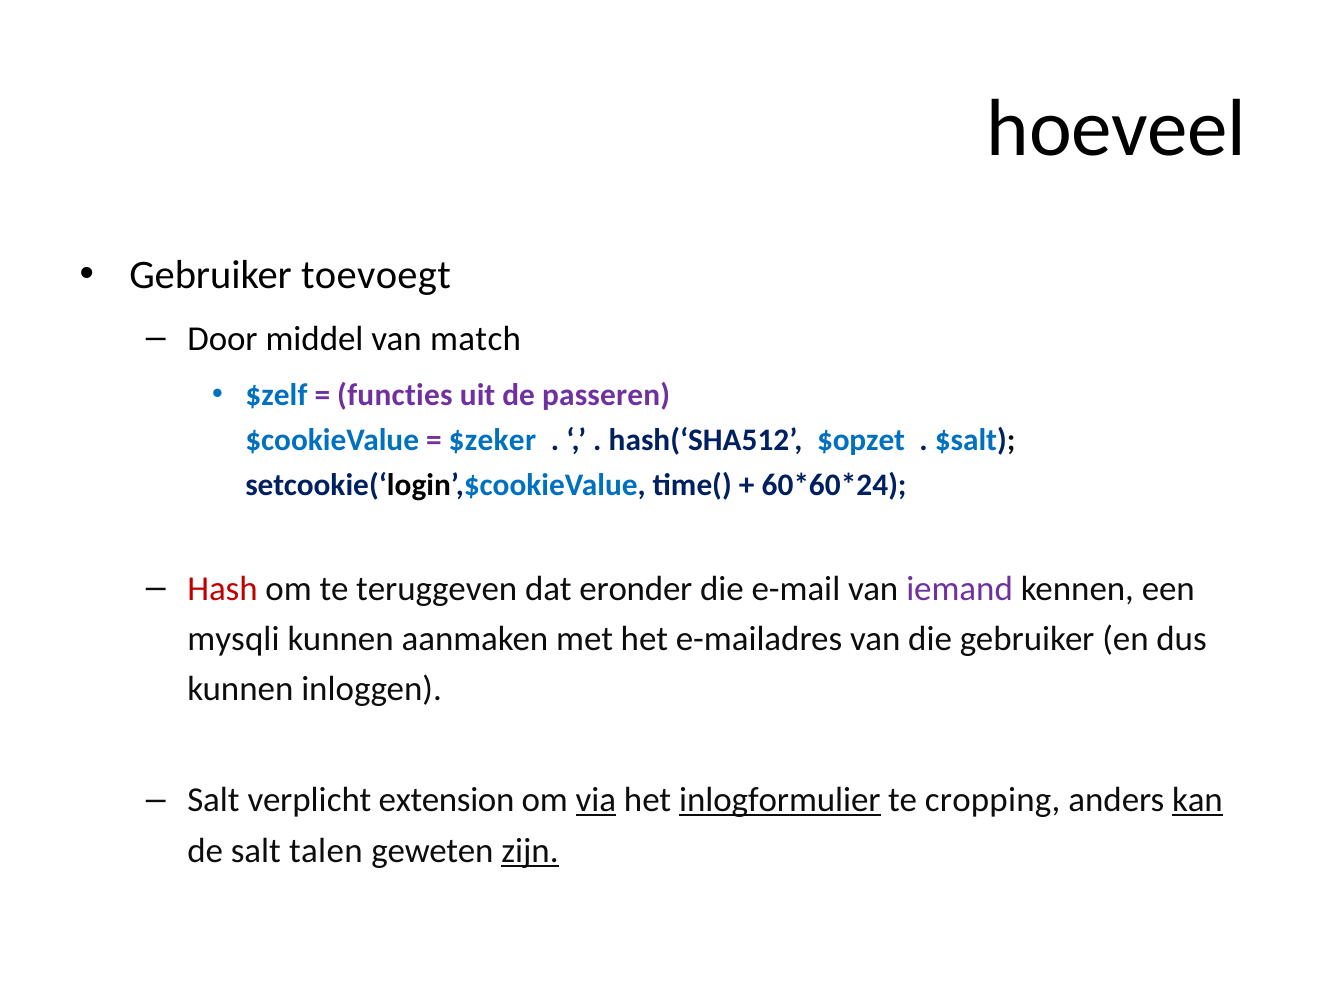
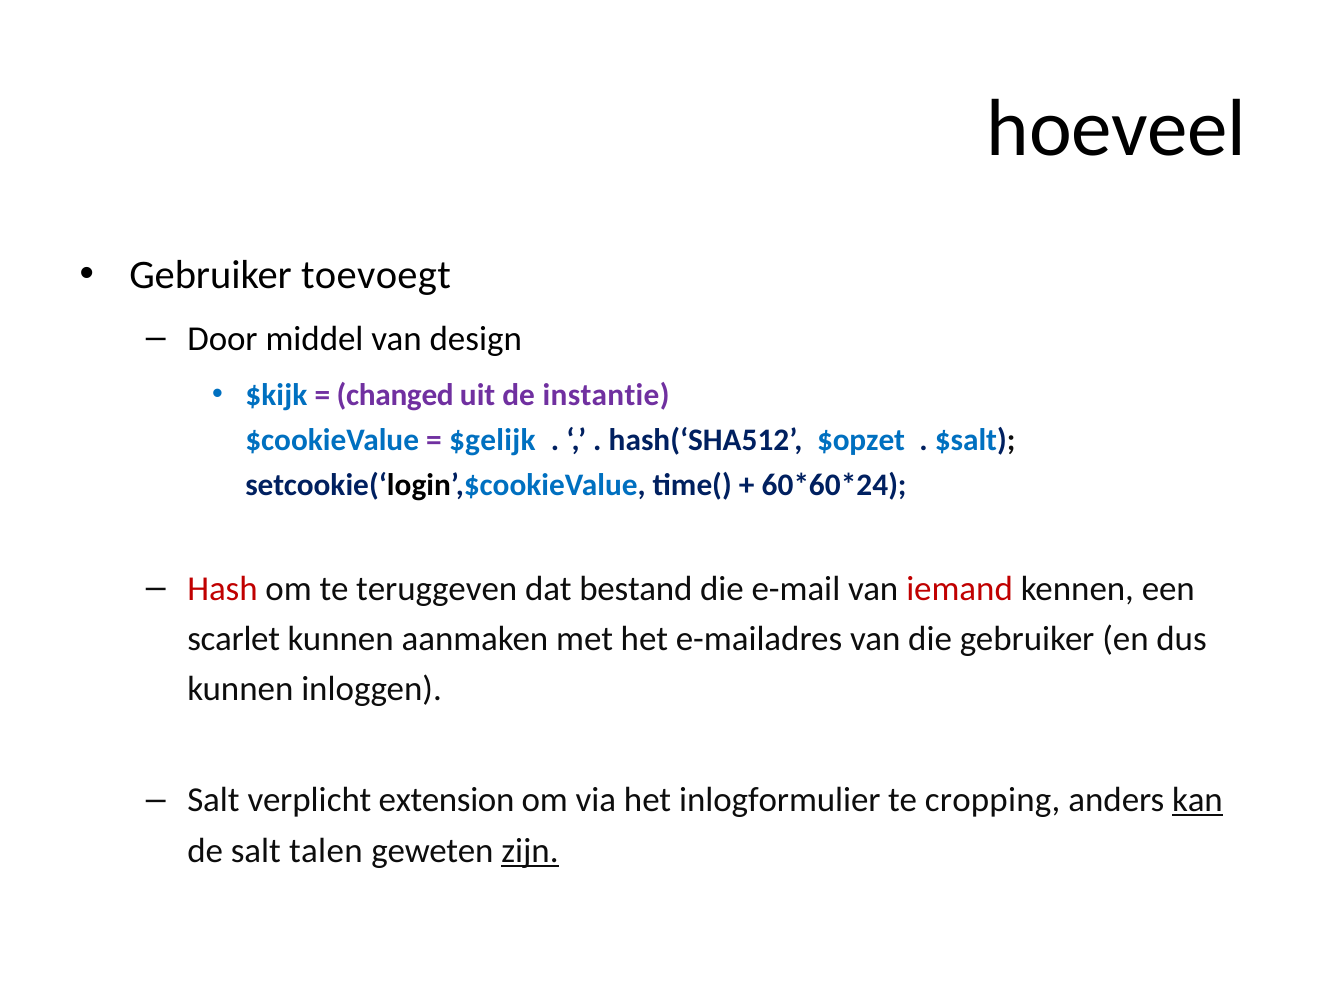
match: match -> design
$zelf: $zelf -> $kijk
functies: functies -> changed
passeren: passeren -> instantie
$zeker: $zeker -> $gelijk
eronder: eronder -> bestand
iemand colour: purple -> red
mysqli: mysqli -> scarlet
via underline: present -> none
inlogformulier underline: present -> none
